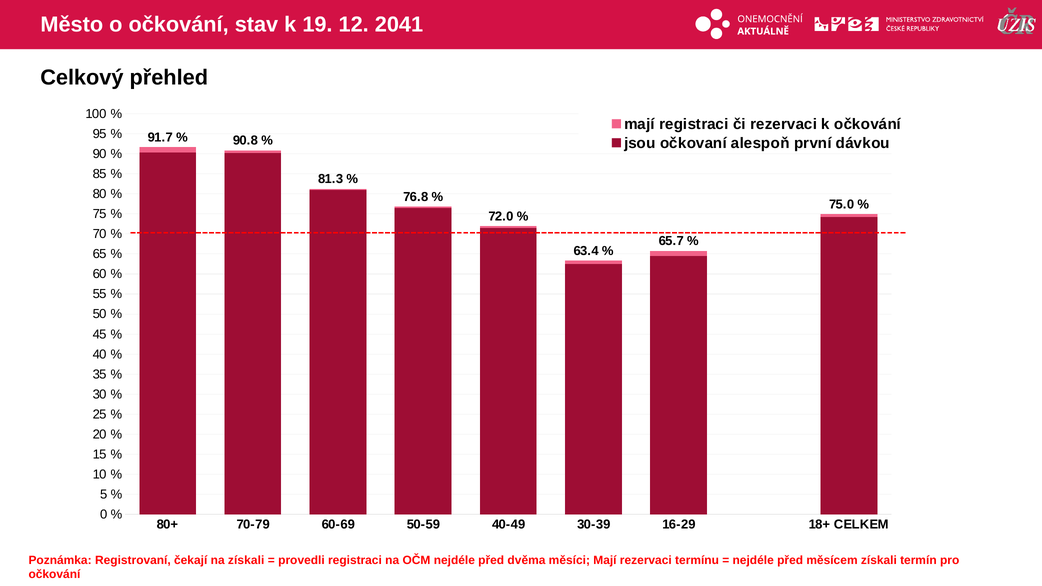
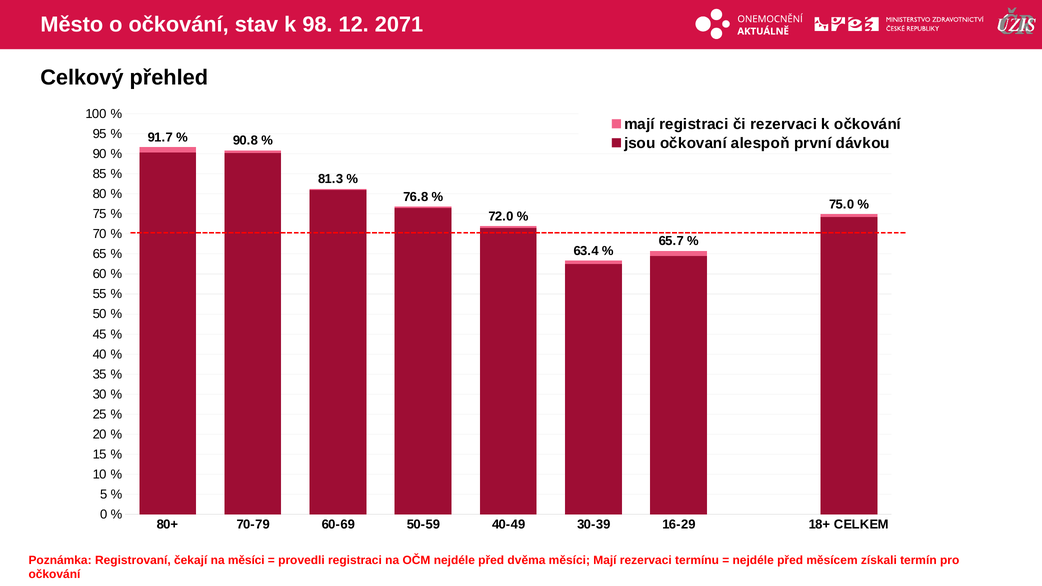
19: 19 -> 98
2041: 2041 -> 2071
na získali: získali -> měsíci
